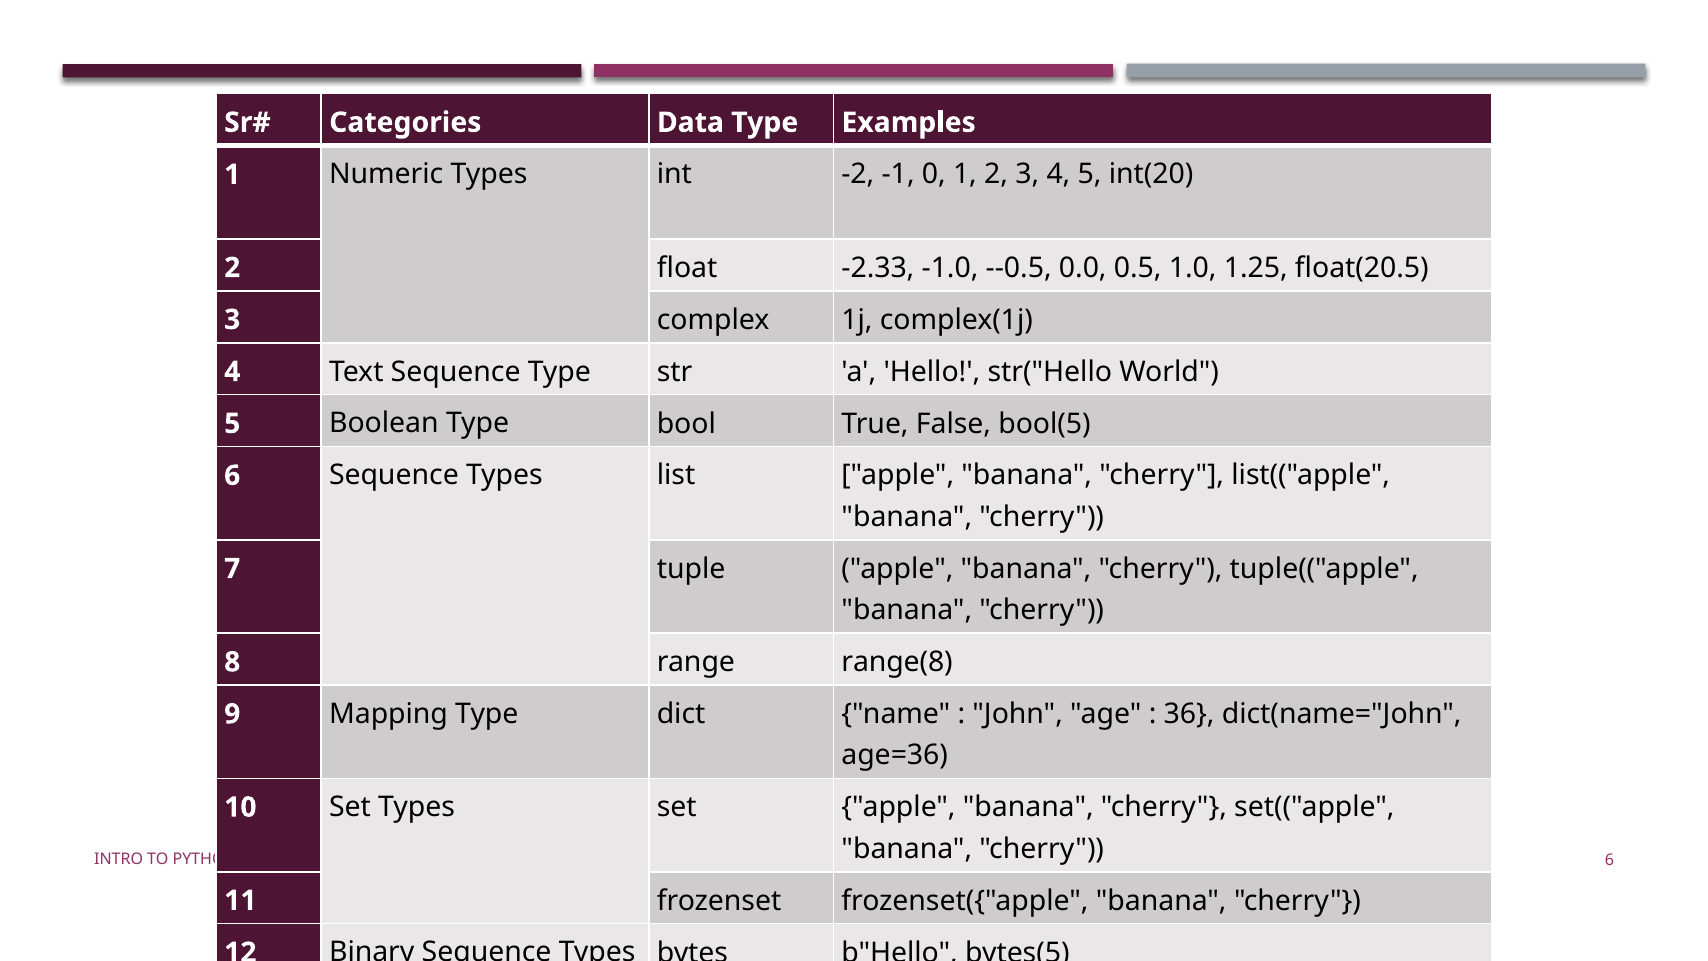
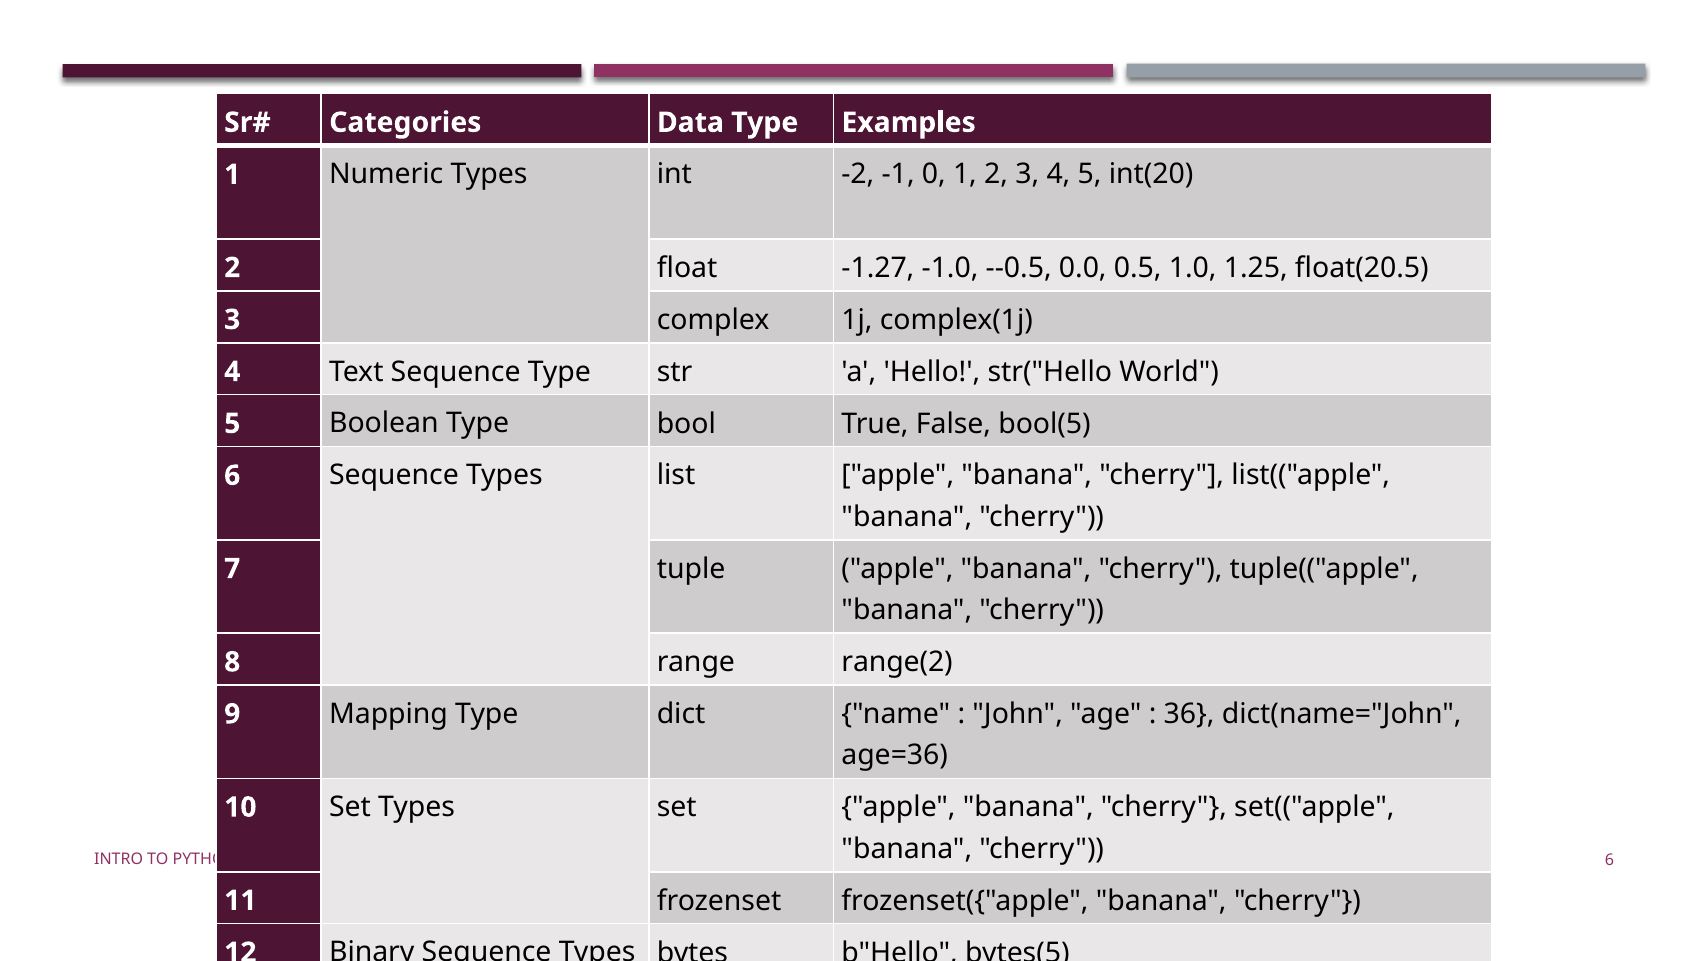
-2.33: -2.33 -> -1.27
range(8: range(8 -> range(2
